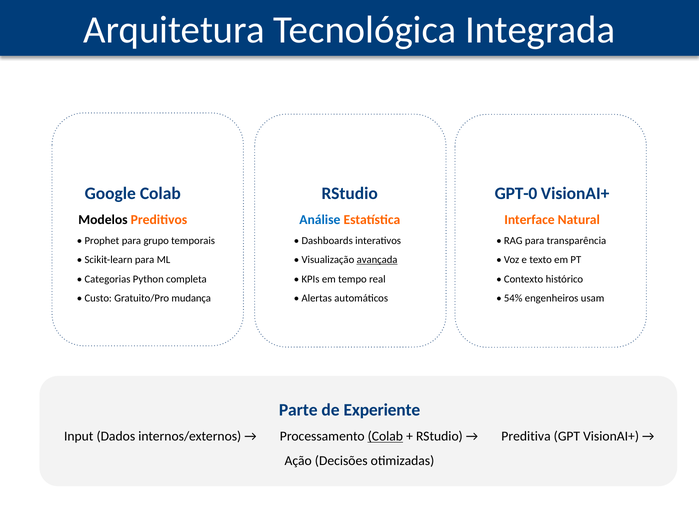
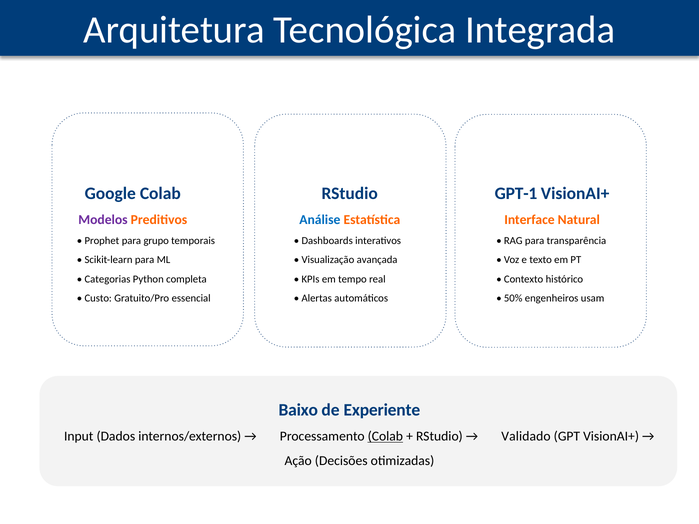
GPT-0: GPT-0 -> GPT-1
Modelos colour: black -> purple
avançada underline: present -> none
mudança: mudança -> essencial
54%: 54% -> 50%
Parte: Parte -> Baixo
Preditiva: Preditiva -> Validado
